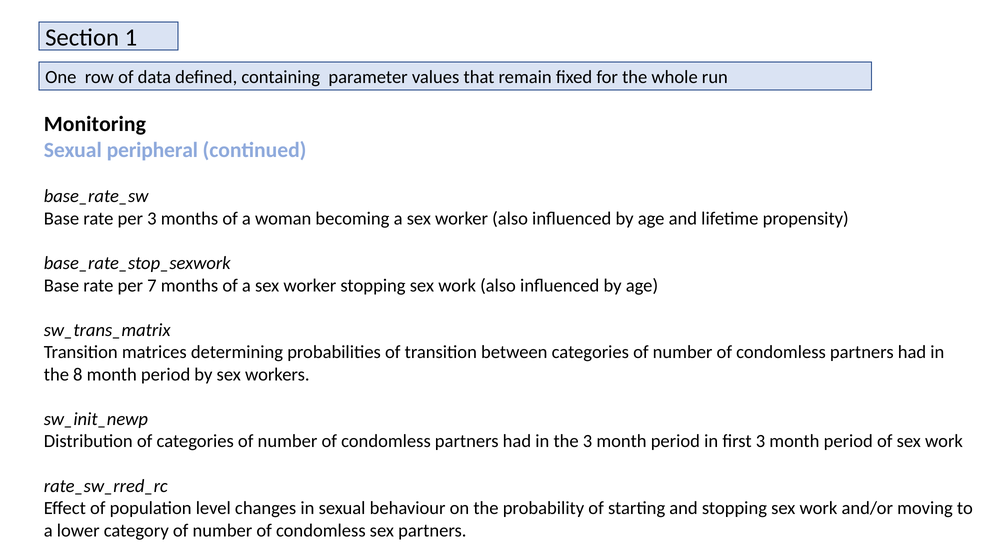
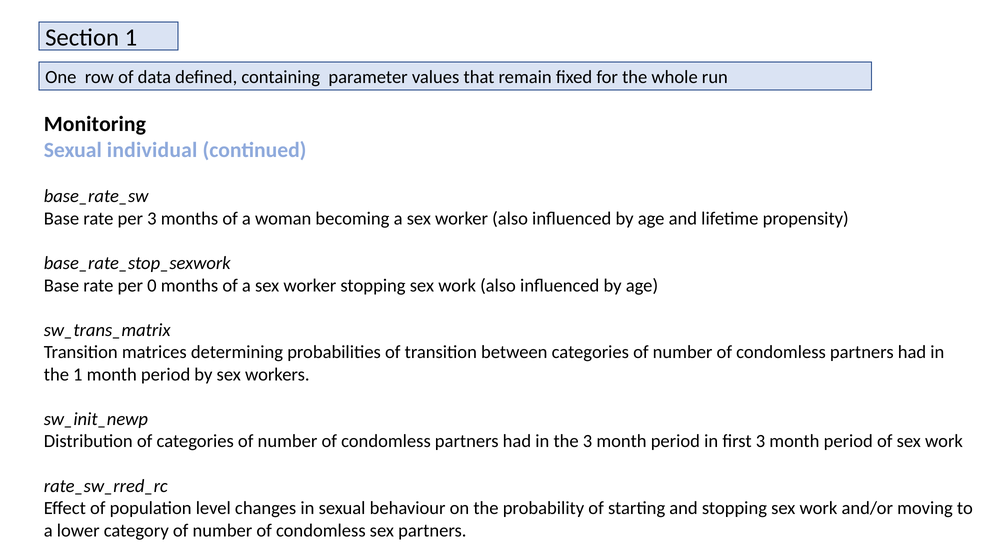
peripheral: peripheral -> individual
7: 7 -> 0
the 8: 8 -> 1
